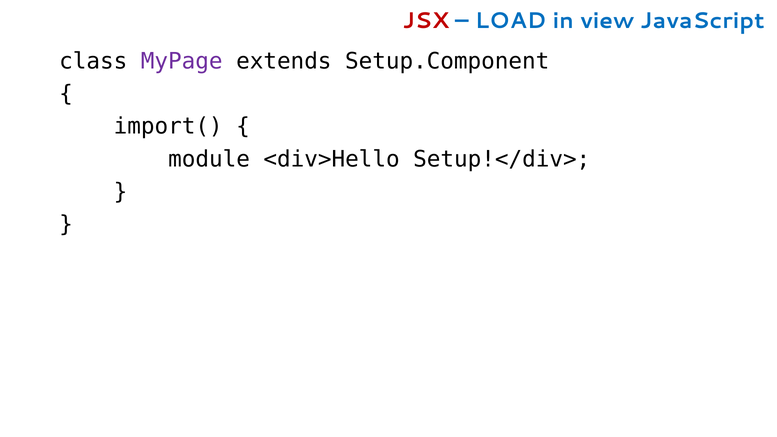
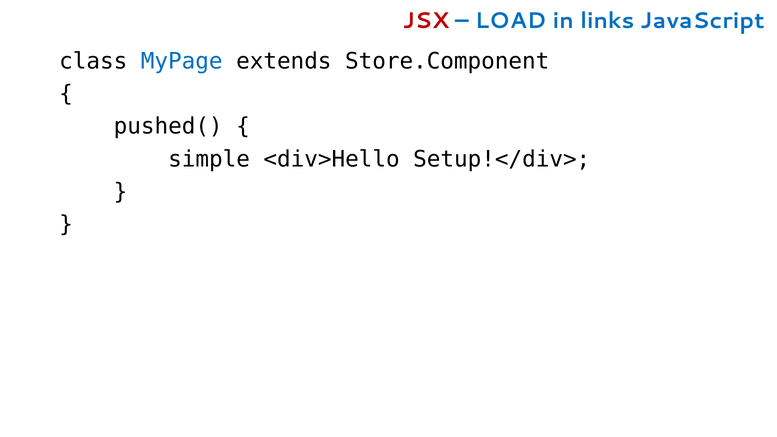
view: view -> links
MyPage colour: purple -> blue
Setup.Component: Setup.Component -> Store.Component
import(: import( -> pushed(
module: module -> simple
